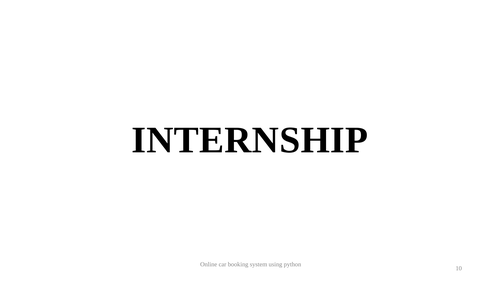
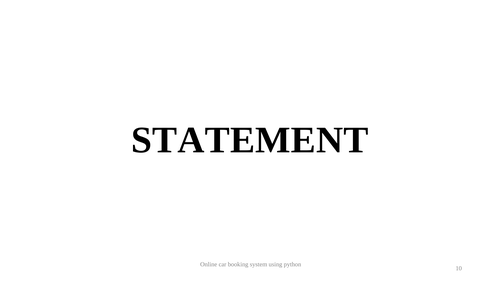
INTERNSHIP: INTERNSHIP -> STATEMENT
